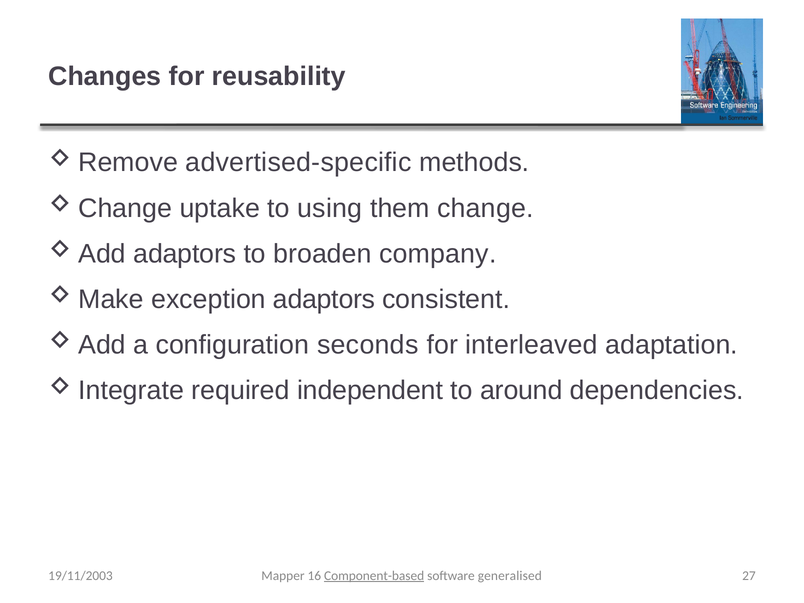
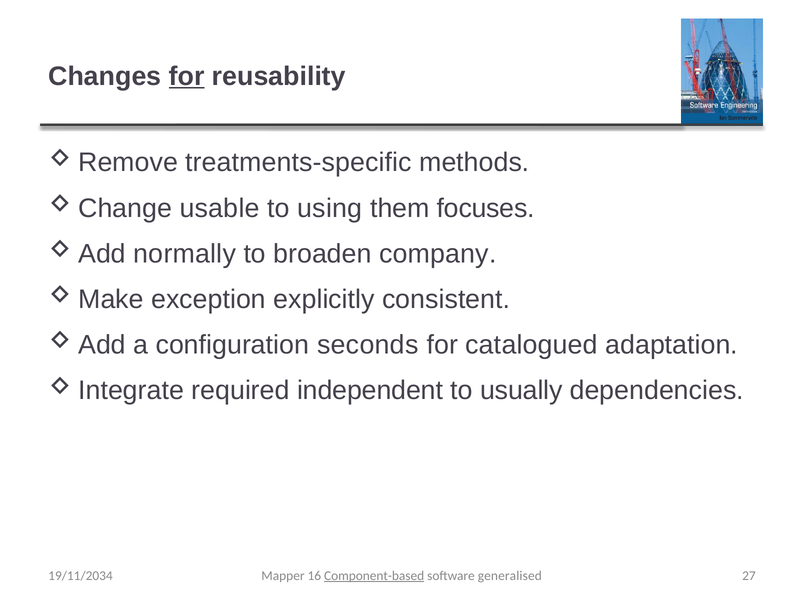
for at (187, 76) underline: none -> present
advertised-specific: advertised-specific -> treatments-specific
uptake: uptake -> usable
change: change -> focuses
adaptors at (185, 254): adaptors -> normally
exception adaptors: adaptors -> explicitly
interleaved: interleaved -> catalogued
around: around -> usually
19/11/2003: 19/11/2003 -> 19/11/2034
